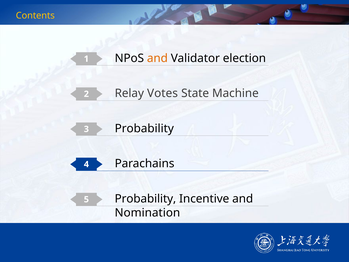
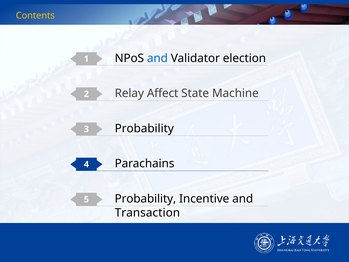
and at (157, 58) colour: orange -> blue
Votes: Votes -> Affect
Nomination: Nomination -> Transaction
